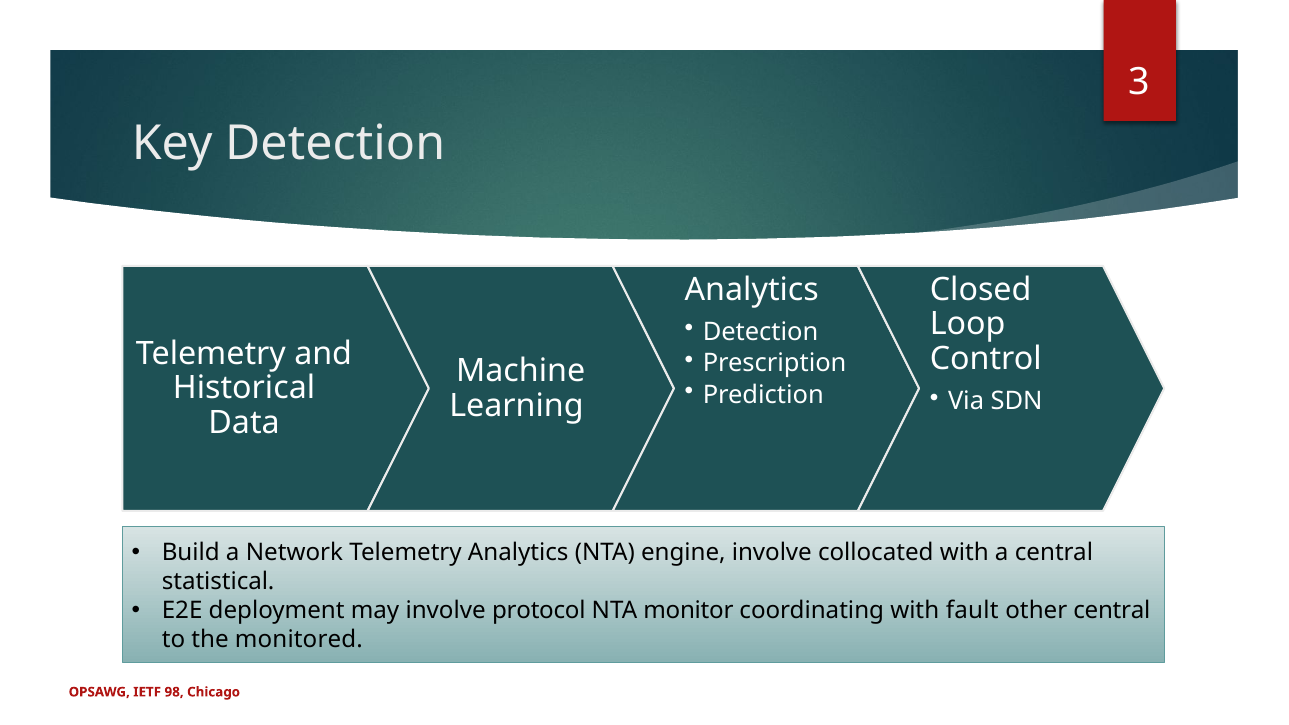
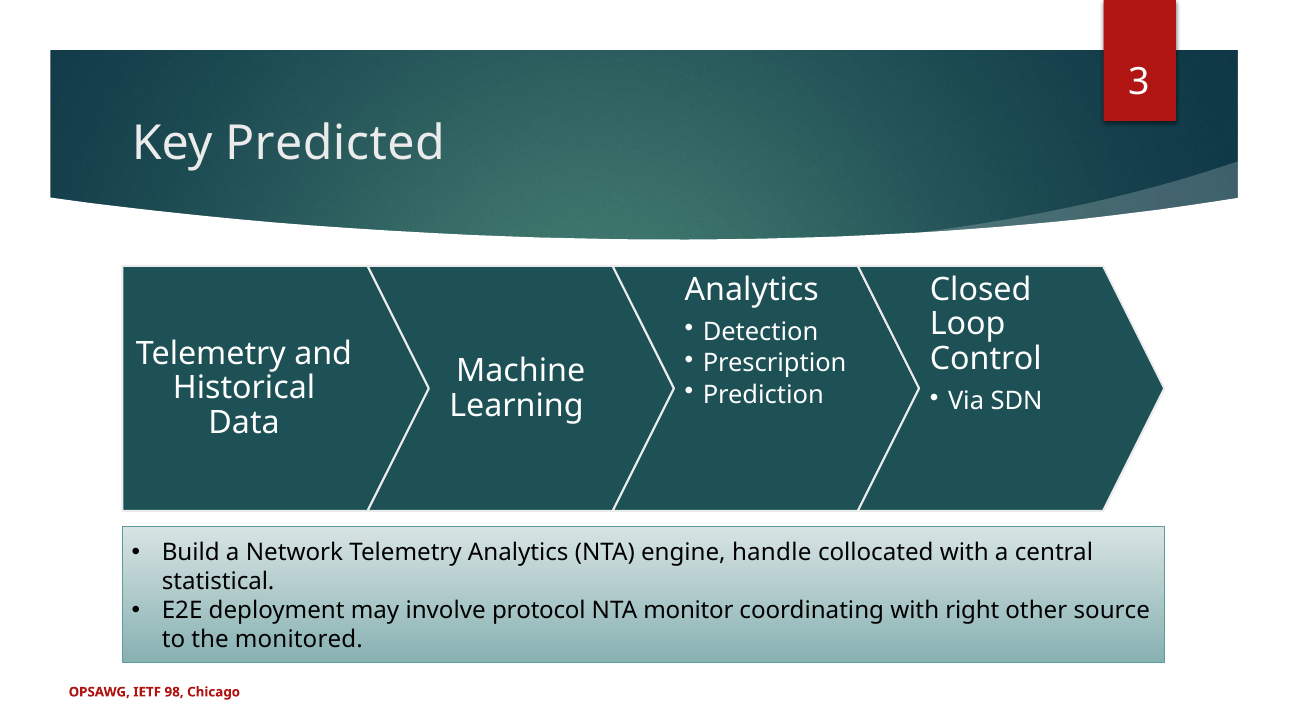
Key Detection: Detection -> Predicted
engine involve: involve -> handle
fault: fault -> right
other central: central -> source
